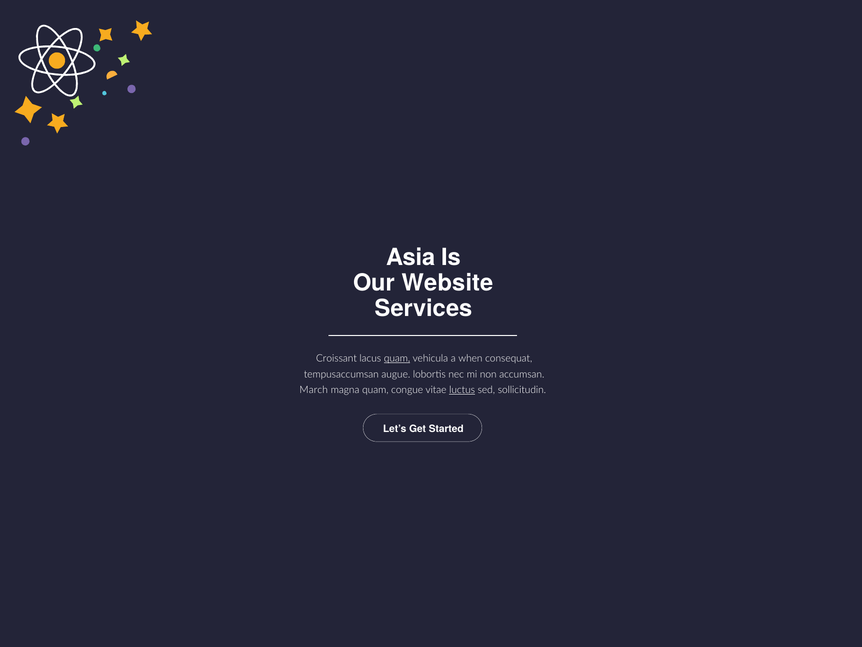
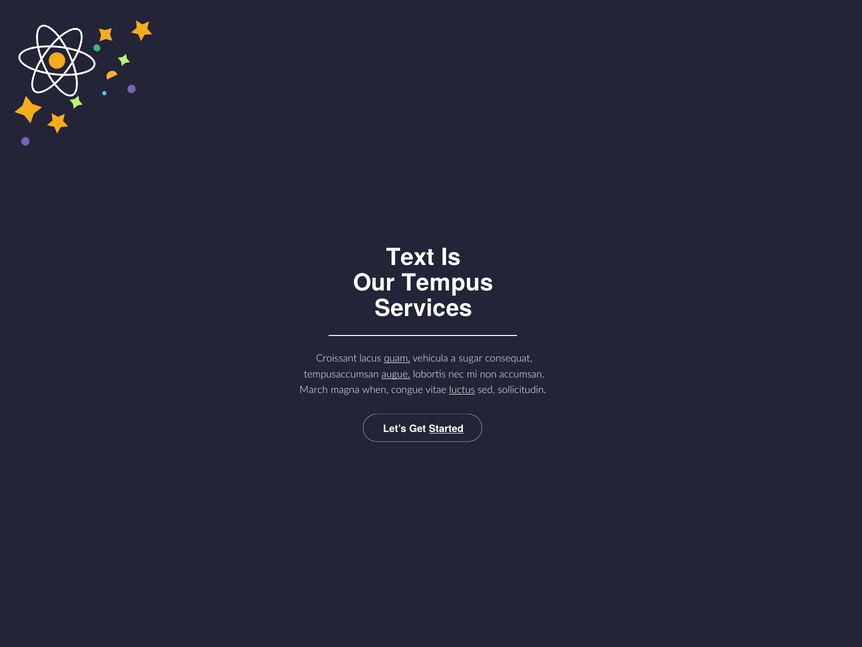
Asia: Asia -> Text
Website: Website -> Tempus
when: when -> sugar
augue underline: none -> present
magna quam: quam -> when
Started underline: none -> present
